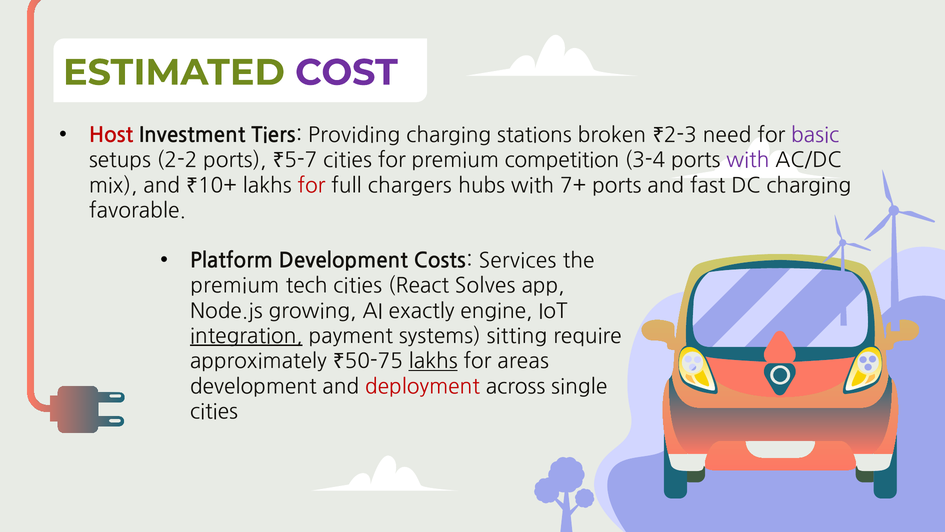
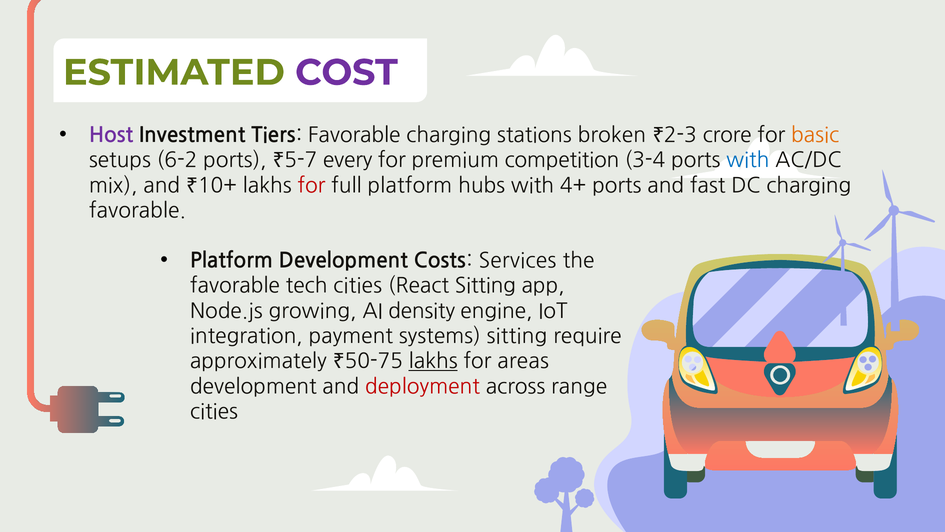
Host colour: red -> purple
Tiers Providing: Providing -> Favorable
need: need -> crore
basic colour: purple -> orange
2-2: 2-2 -> 6-2
cities at (347, 160): cities -> every
with at (748, 160) colour: purple -> blue
full chargers: chargers -> platform
7+: 7+ -> 4+
premium at (235, 286): premium -> favorable
React Solves: Solves -> Sitting
exactly: exactly -> density
integration underline: present -> none
single: single -> range
